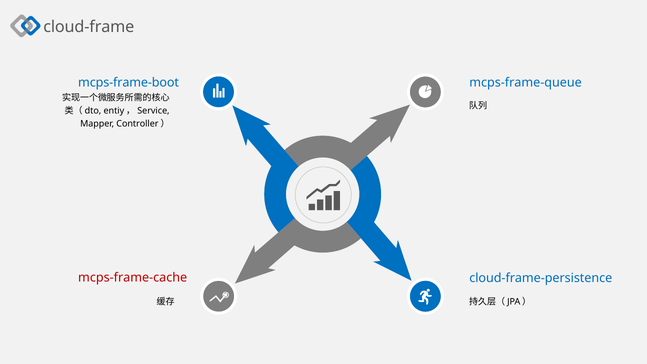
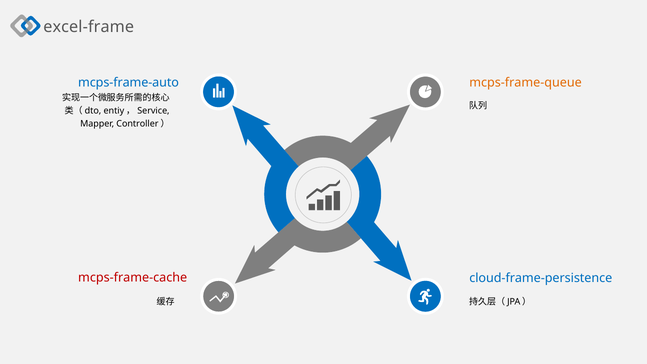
cloud-frame: cloud-frame -> excel-frame
mcps-frame-boot: mcps-frame-boot -> mcps-frame-auto
mcps-frame-queue colour: blue -> orange
